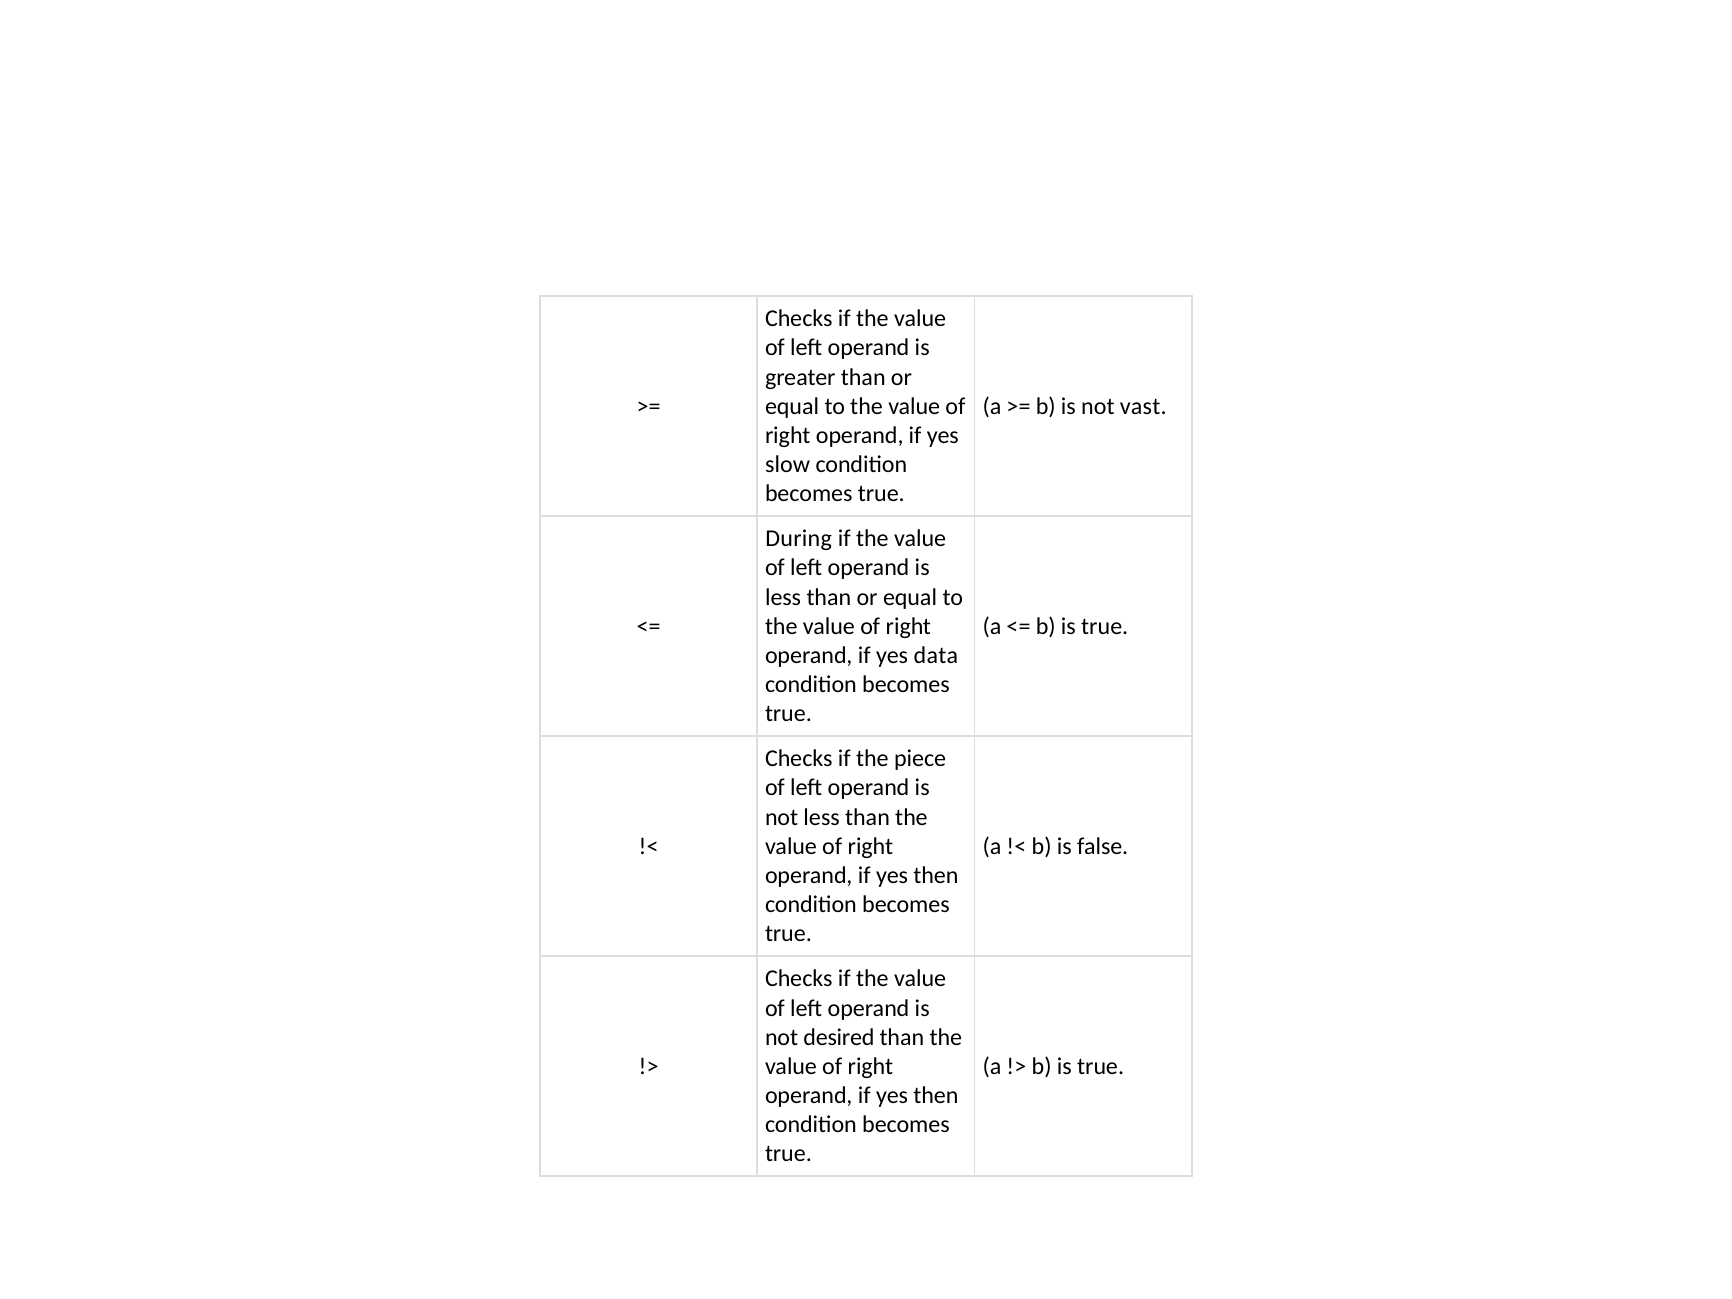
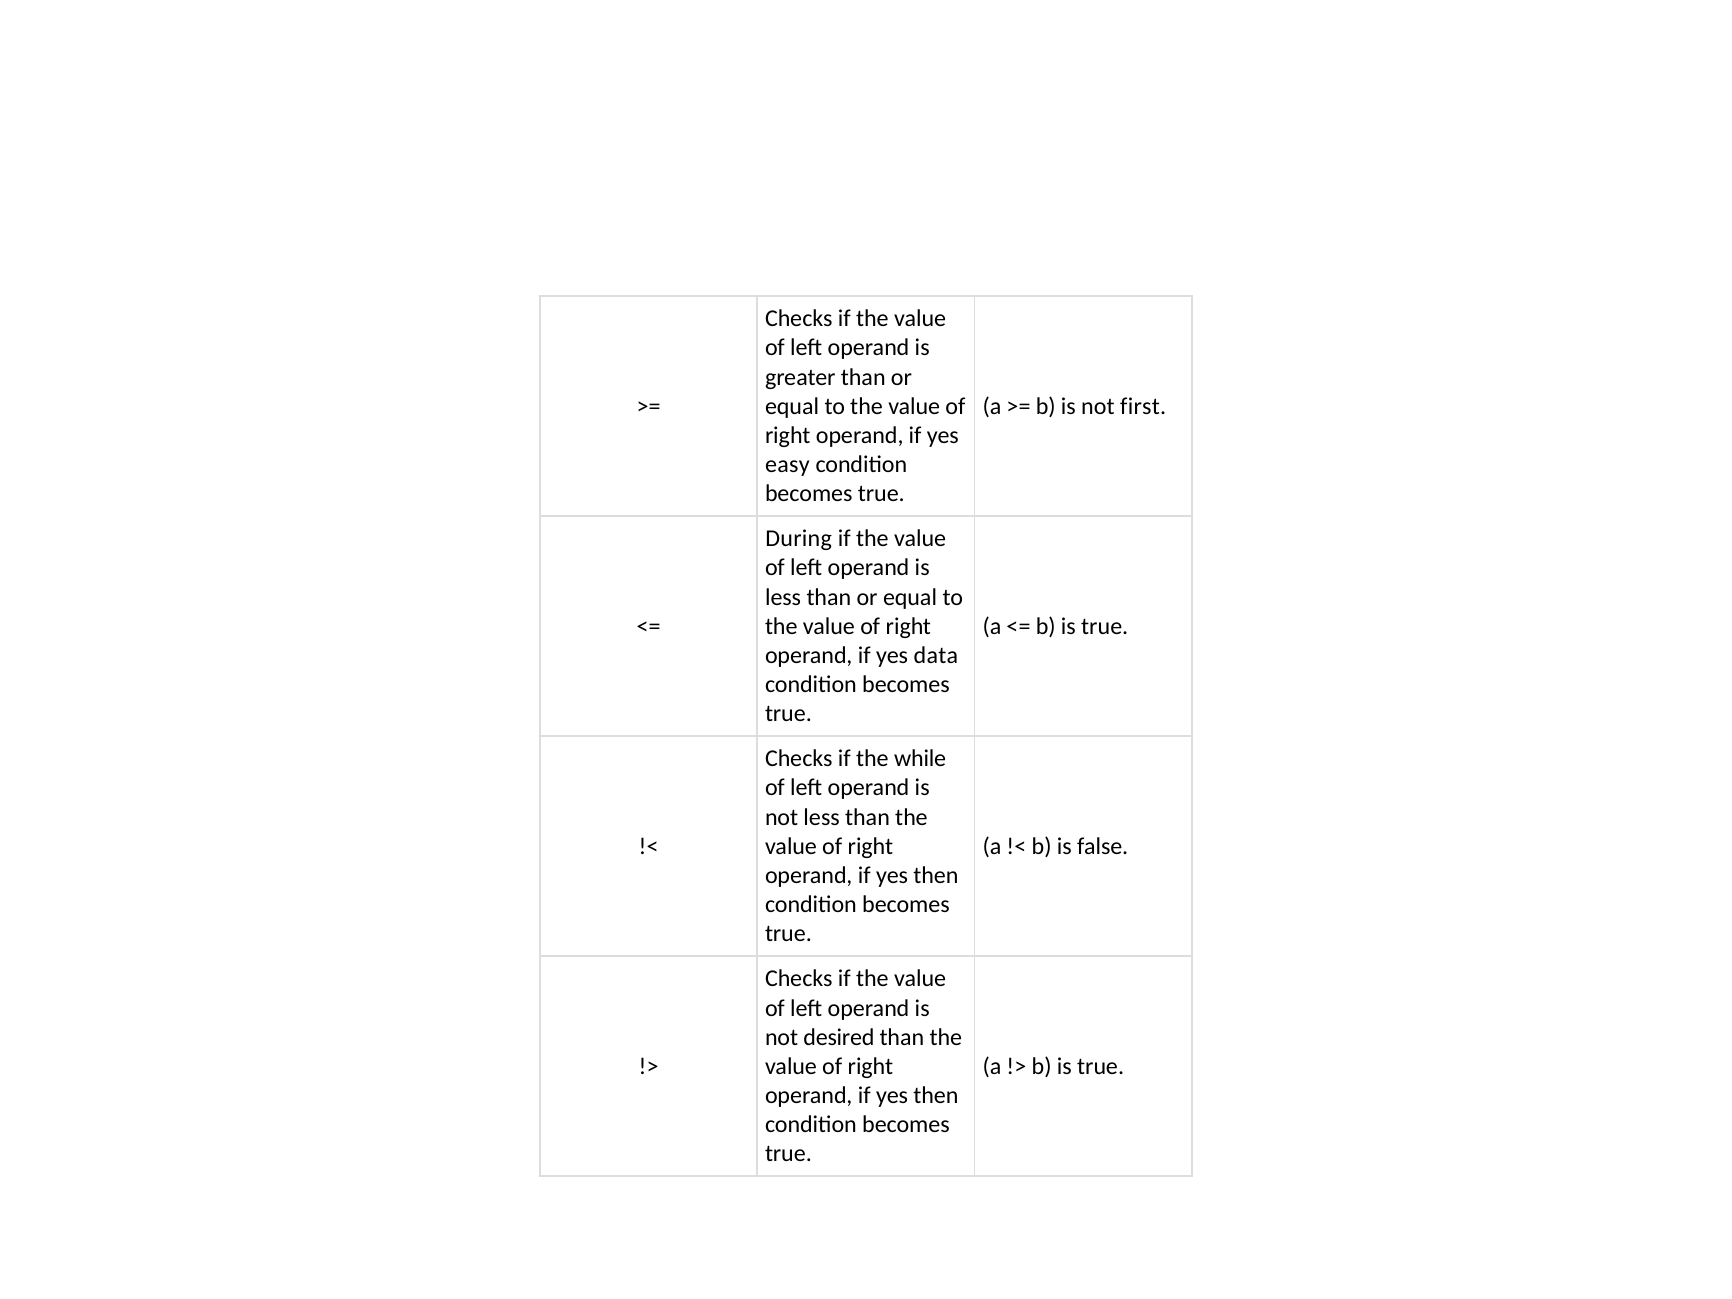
vast: vast -> first
slow: slow -> easy
piece: piece -> while
